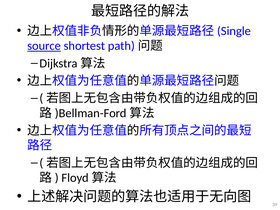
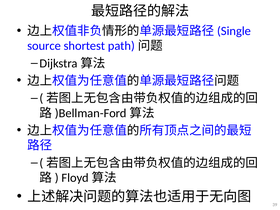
source underline: present -> none
